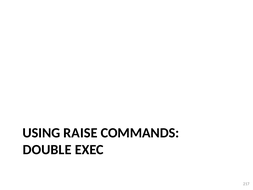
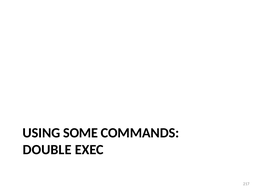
RAISE: RAISE -> SOME
